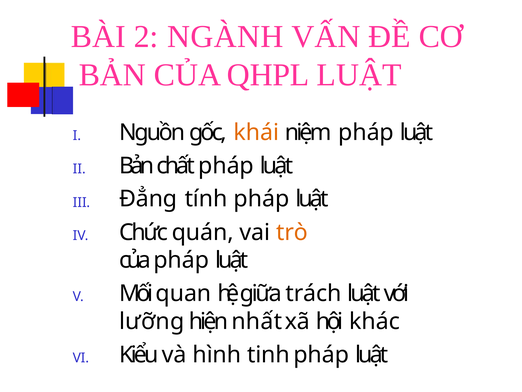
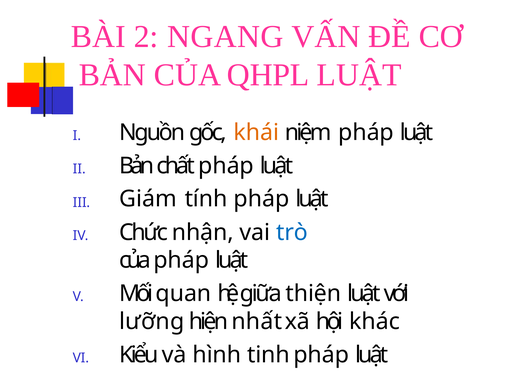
NGÀNH: NGÀNH -> NGANG
Đẳng: Đẳng -> Giám
quán: quán -> nhận
trò colour: orange -> blue
trách: trách -> thiện
